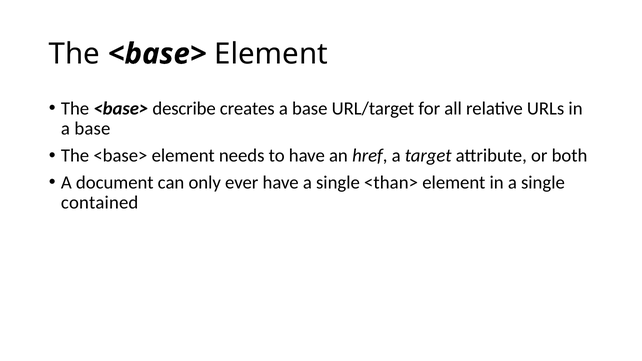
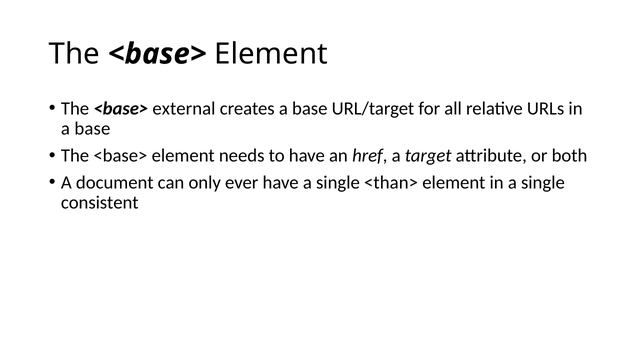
describe: describe -> external
contained: contained -> consistent
